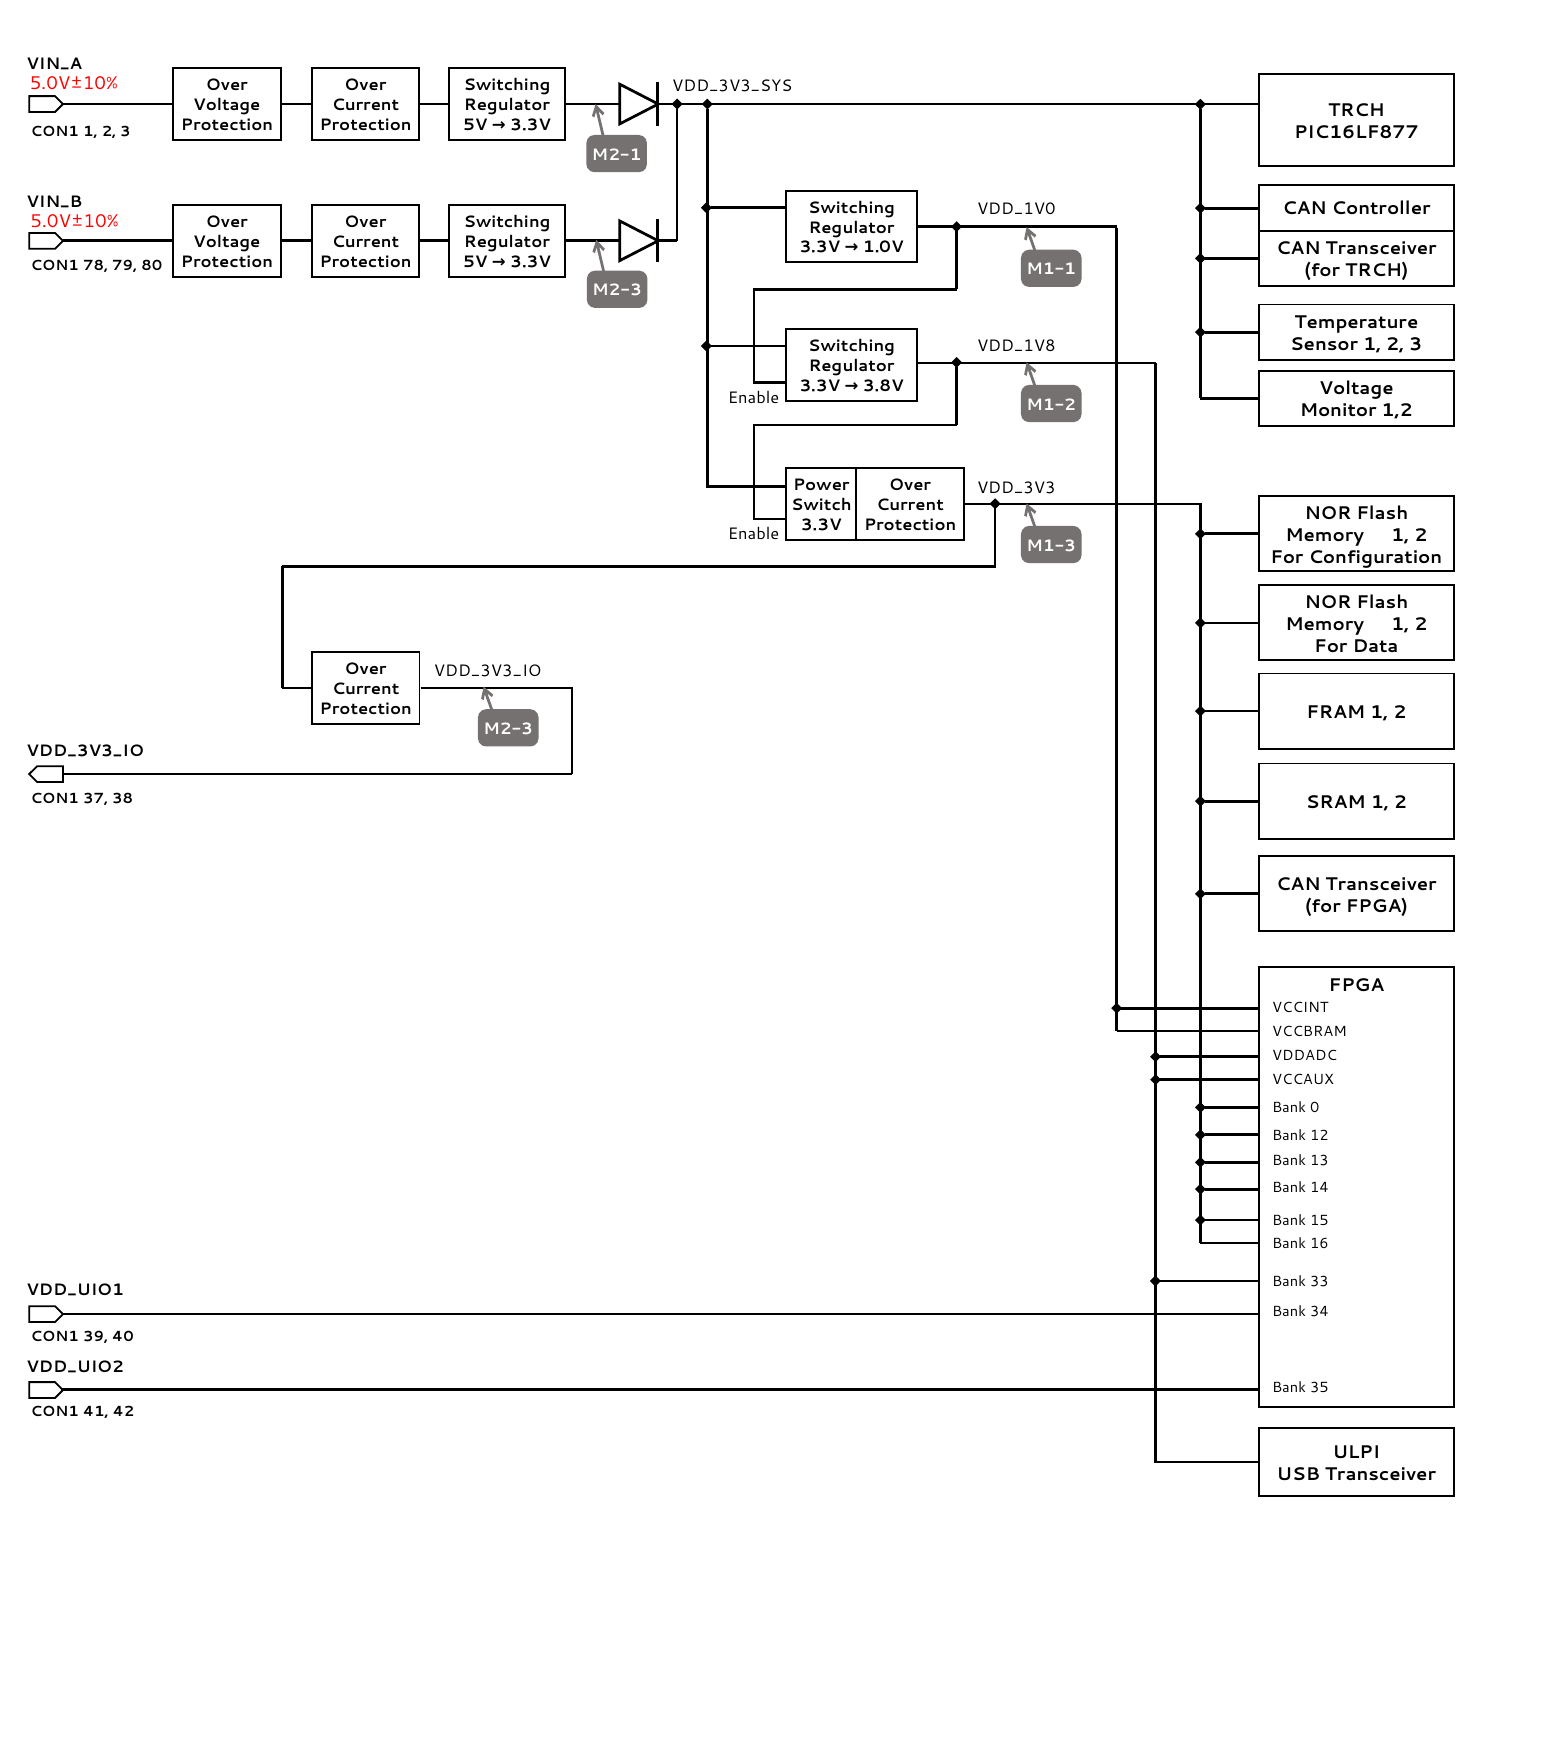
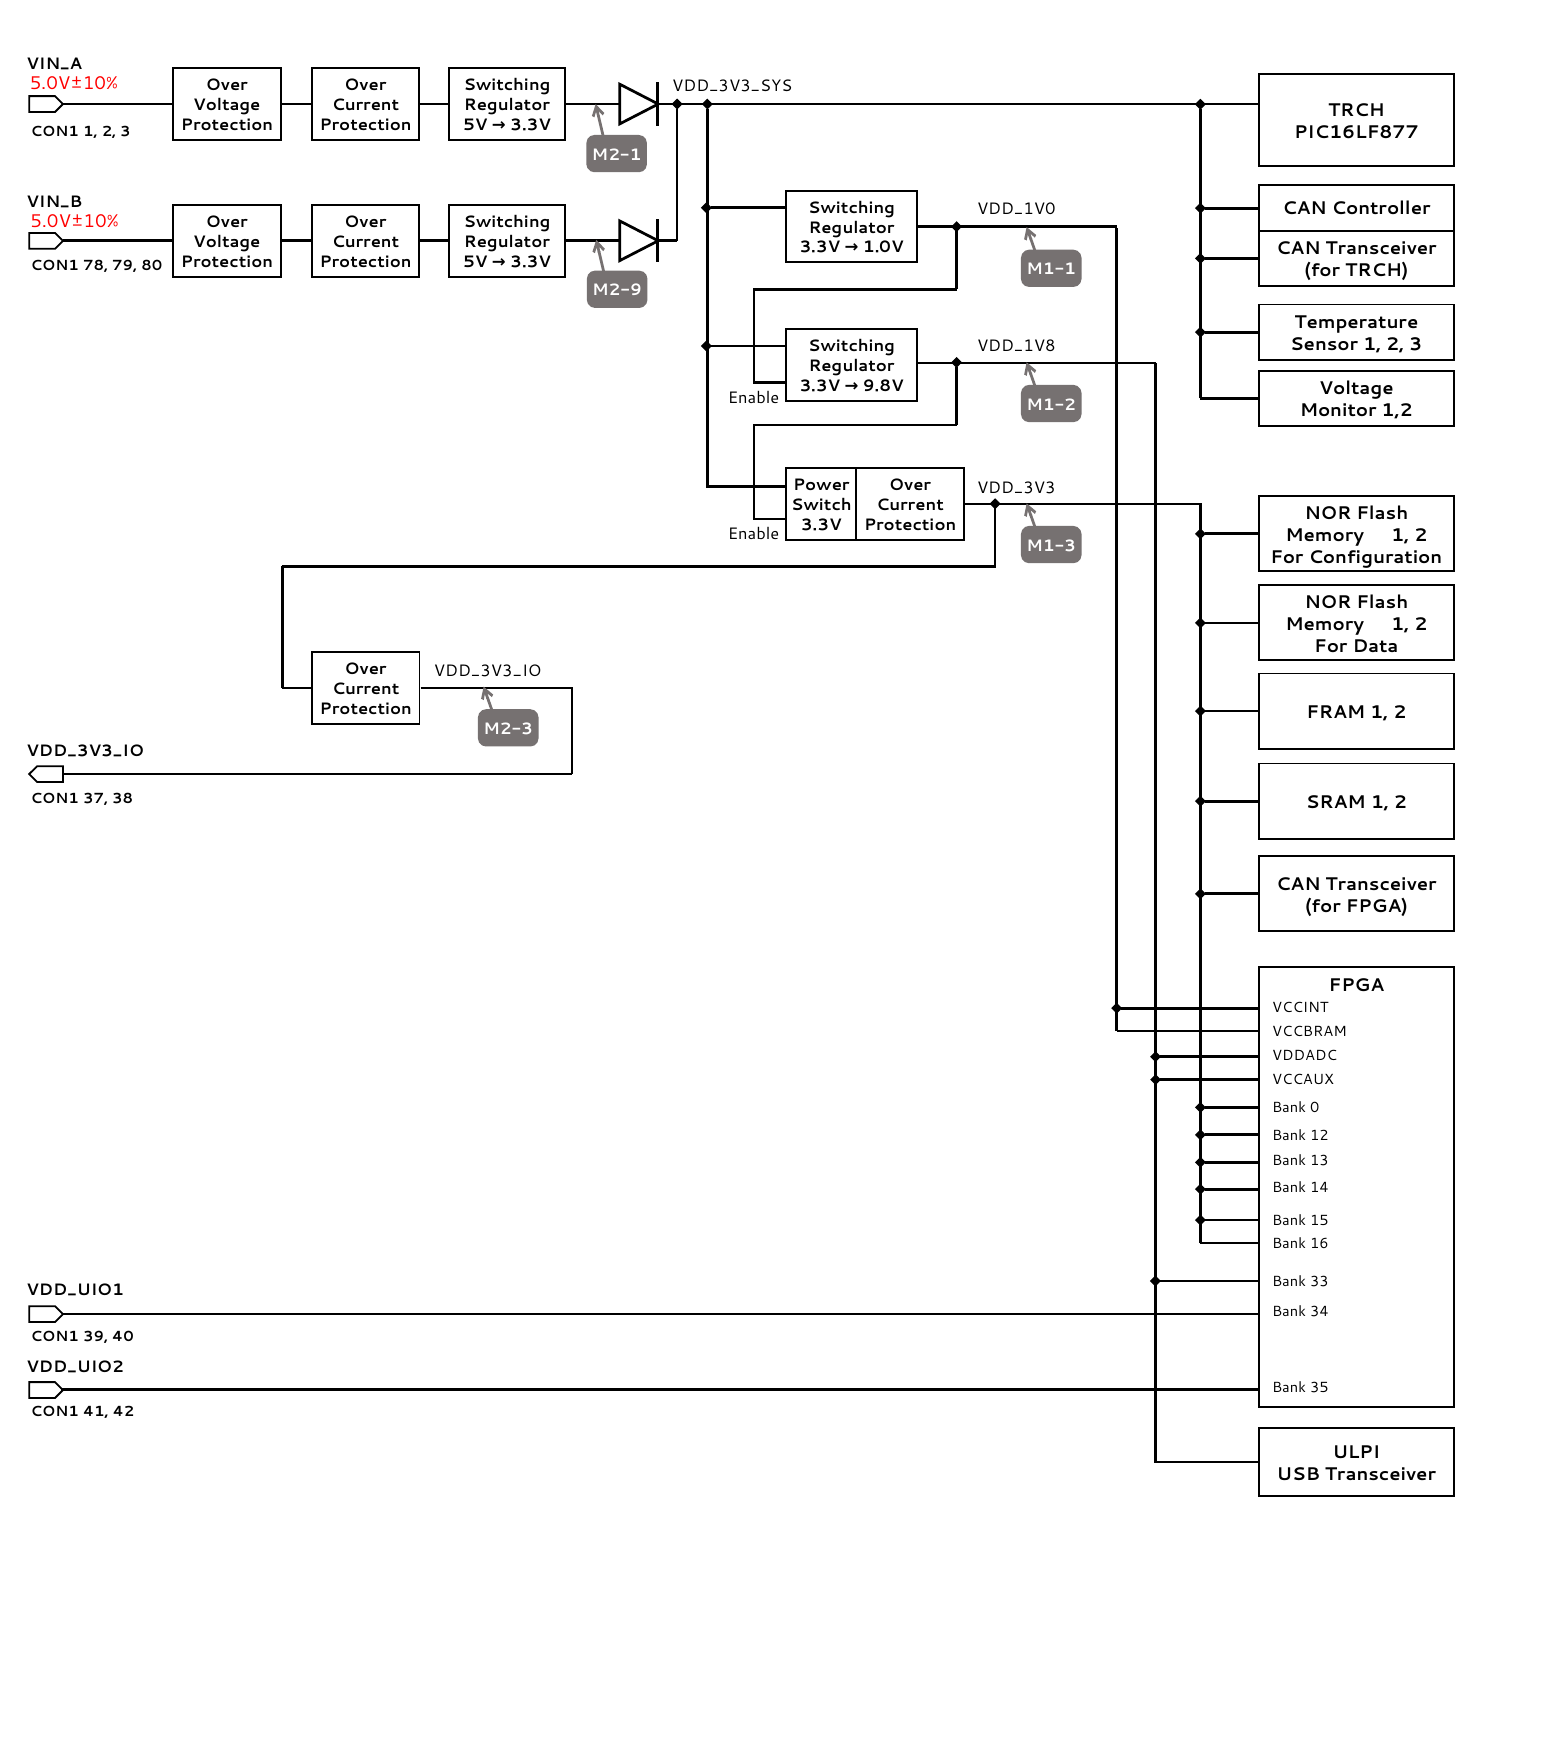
M2-3 at (617, 290): M2-3 -> M2-9
3.8V: 3.8V -> 9.8V
